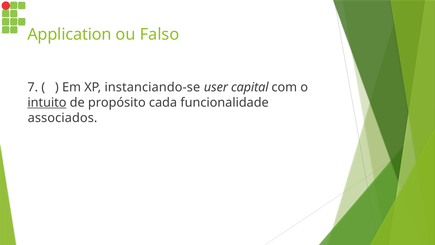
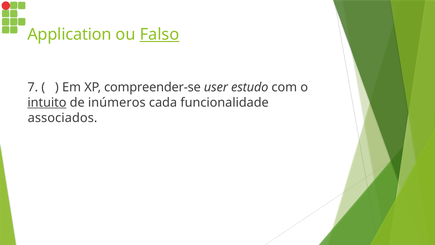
Falso underline: none -> present
instanciando-se: instanciando-se -> compreender-se
capital: capital -> estudo
propósito: propósito -> inúmeros
